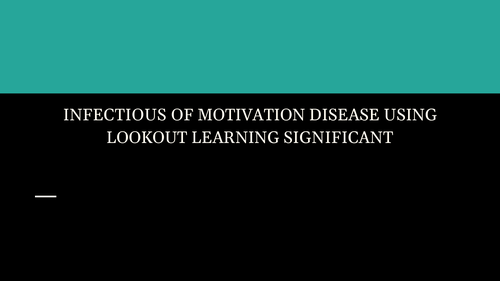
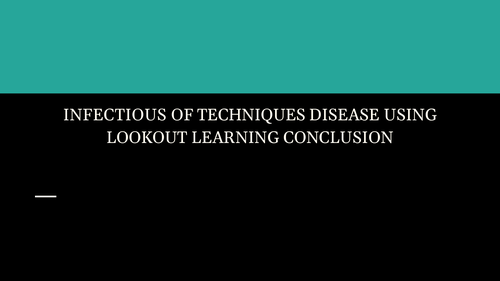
MOTIVATION: MOTIVATION -> TECHNIQUES
SIGNIFICANT: SIGNIFICANT -> CONCLUSION
